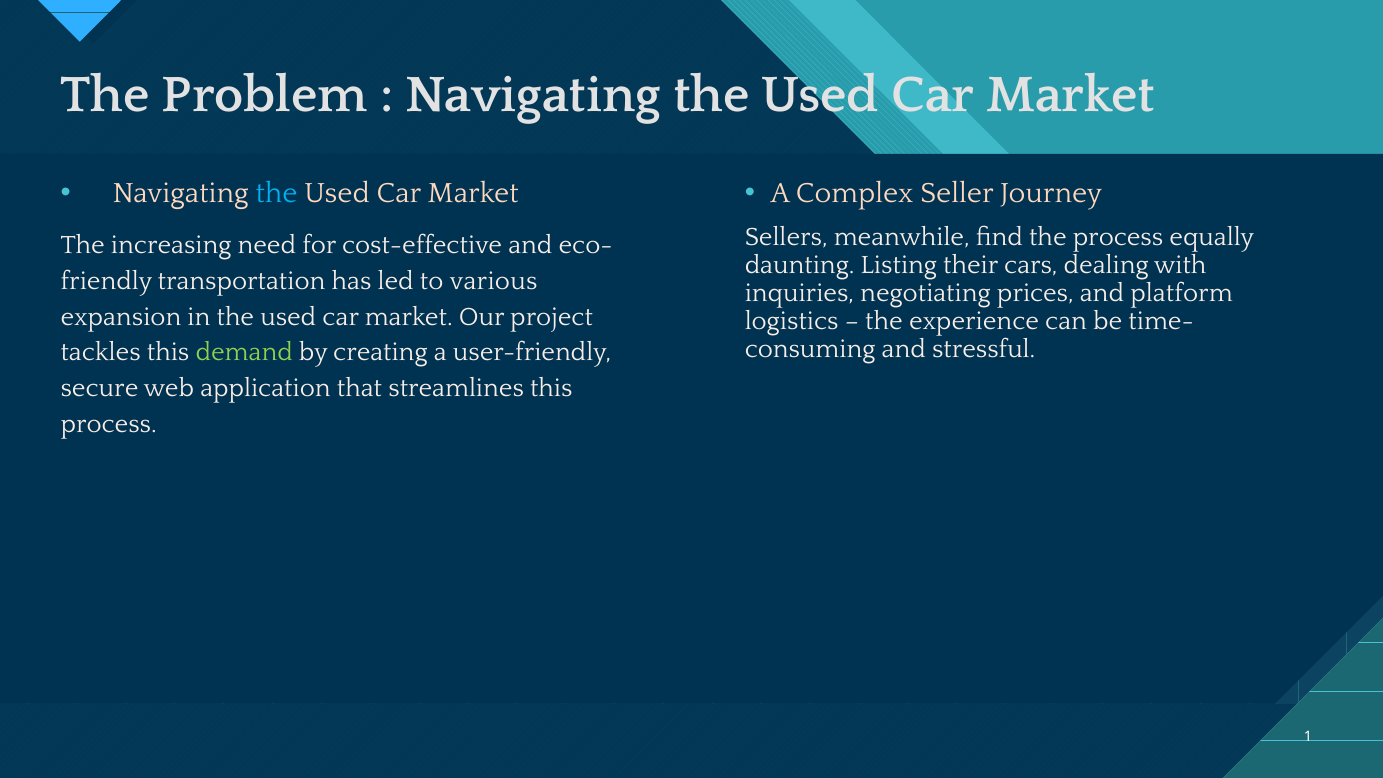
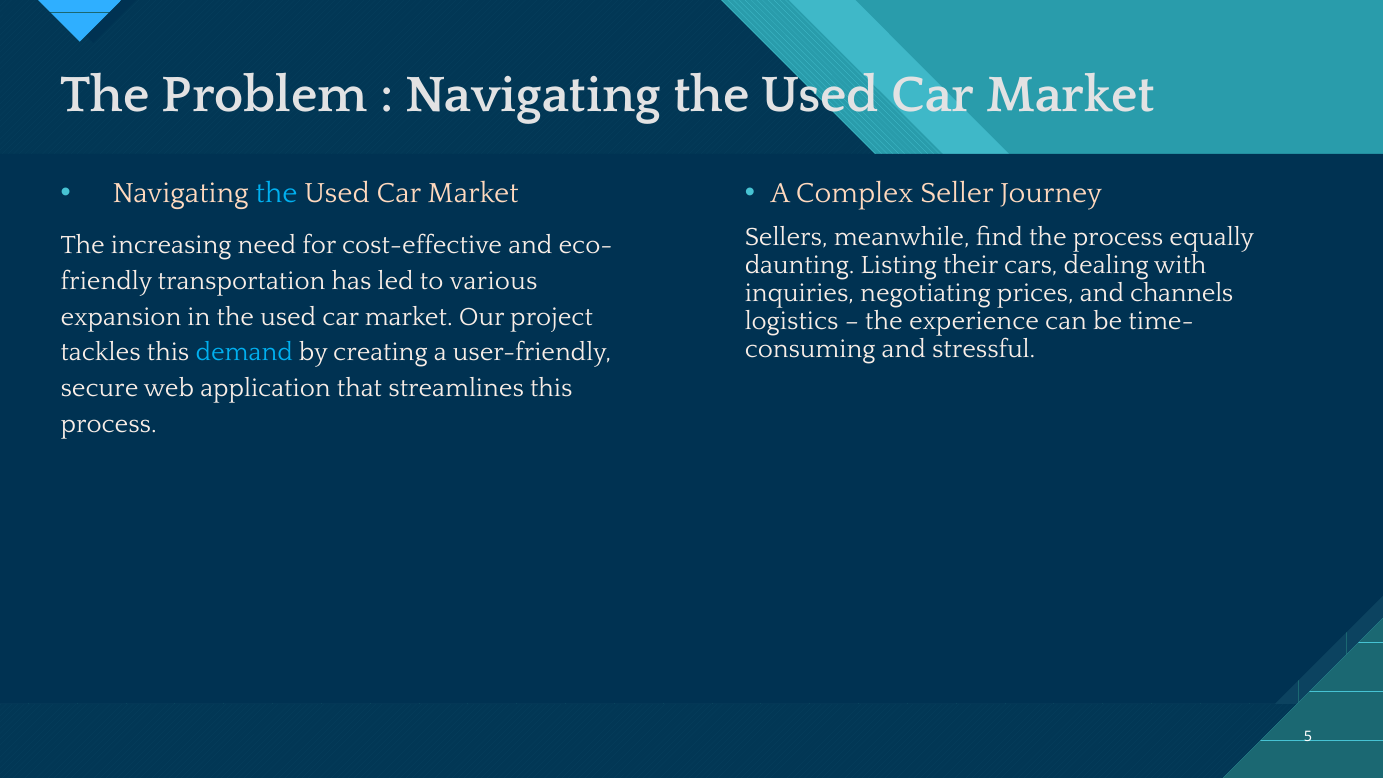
platform: platform -> channels
demand colour: light green -> light blue
1: 1 -> 5
